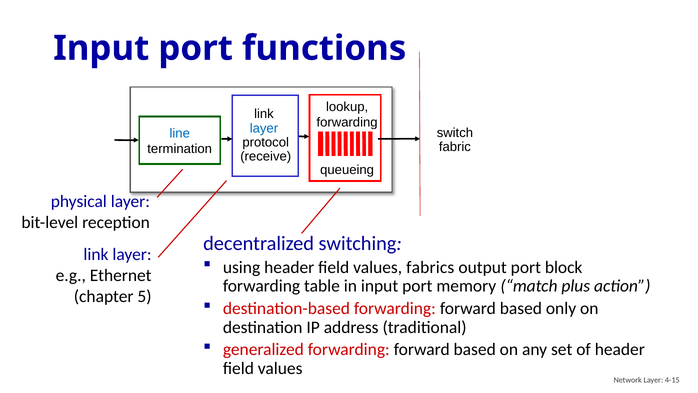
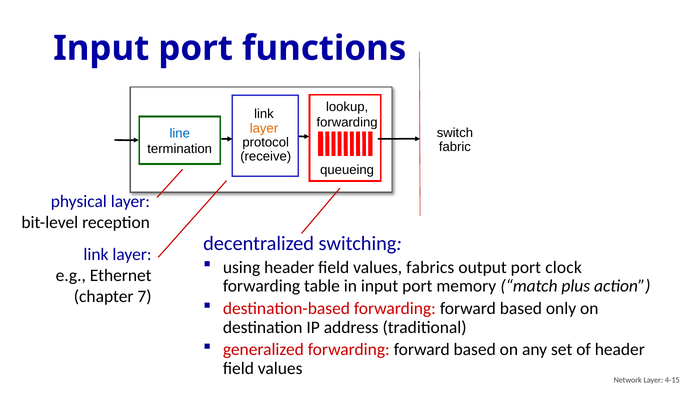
layer at (264, 128) colour: blue -> orange
block: block -> clock
5: 5 -> 7
